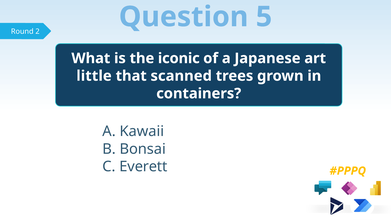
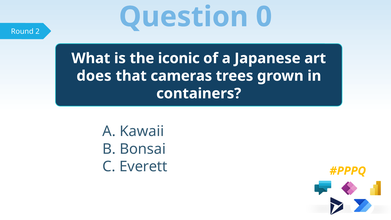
5: 5 -> 0
little: little -> does
scanned: scanned -> cameras
